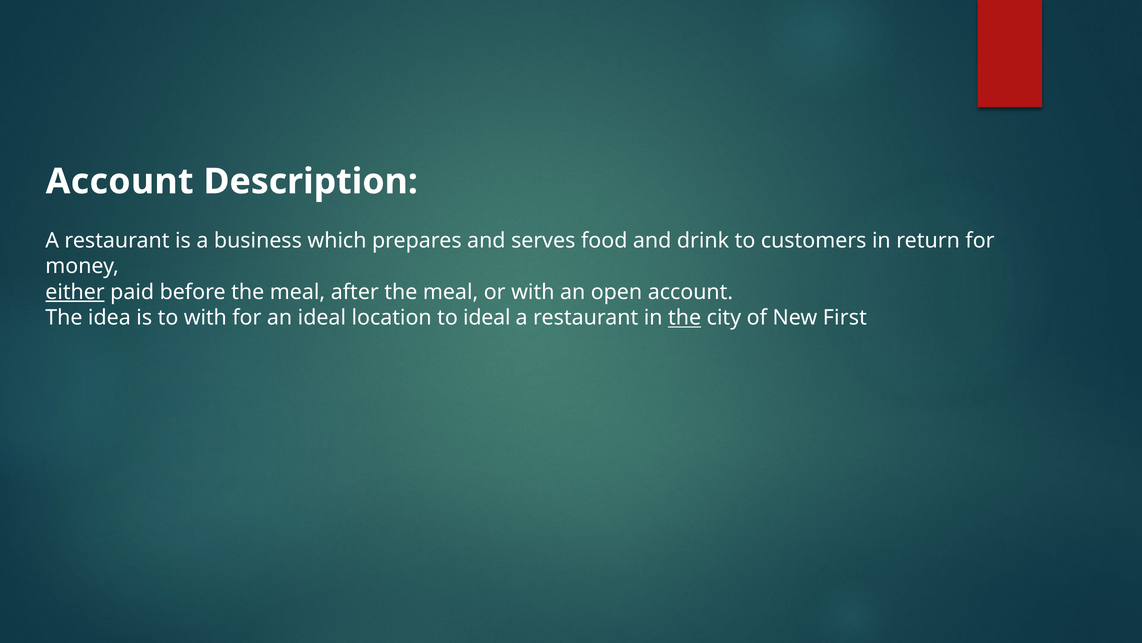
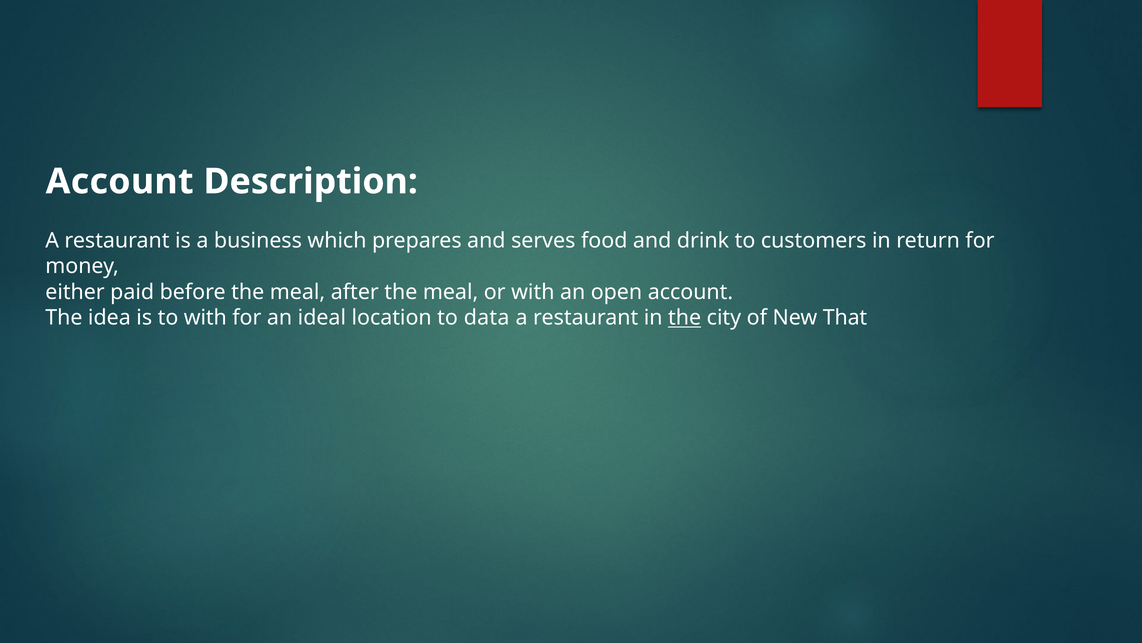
either underline: present -> none
to ideal: ideal -> data
First: First -> That
